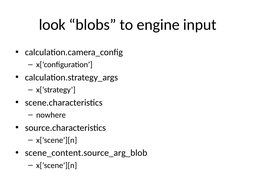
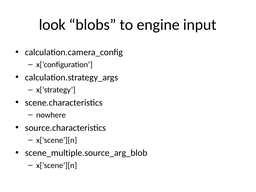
scene_content.source_arg_blob: scene_content.source_arg_blob -> scene_multiple.source_arg_blob
